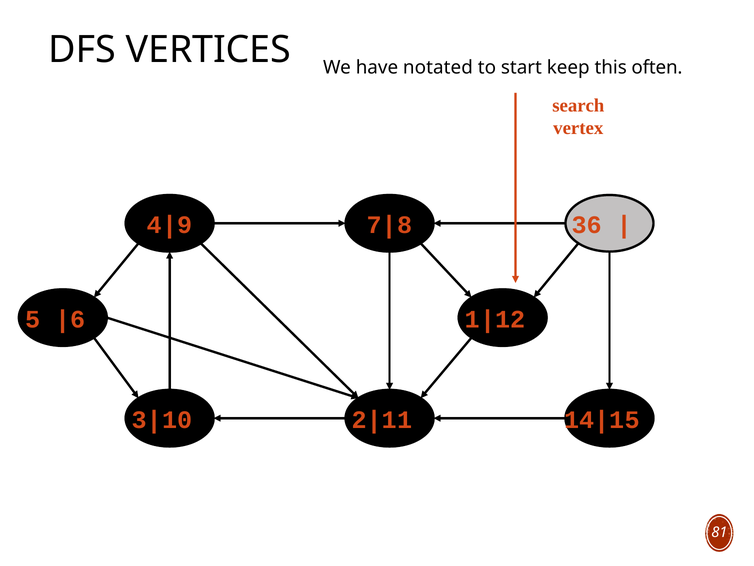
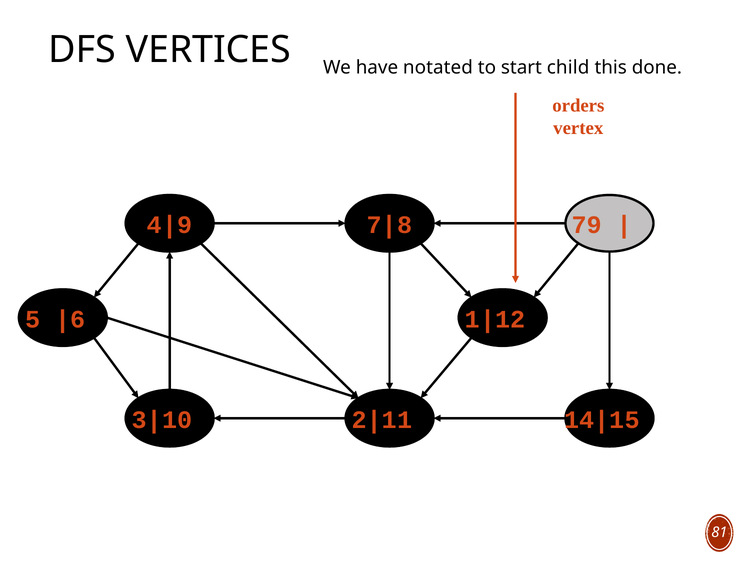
keep: keep -> child
often: often -> done
search: search -> orders
36: 36 -> 79
